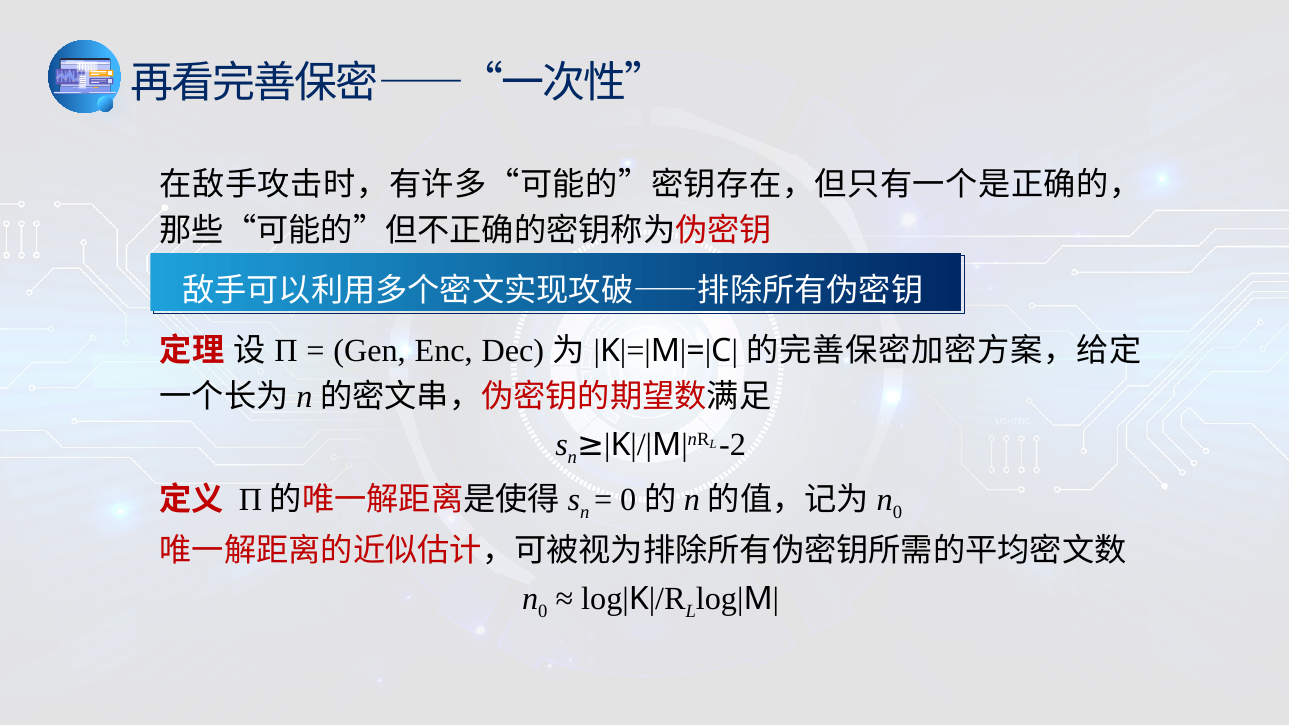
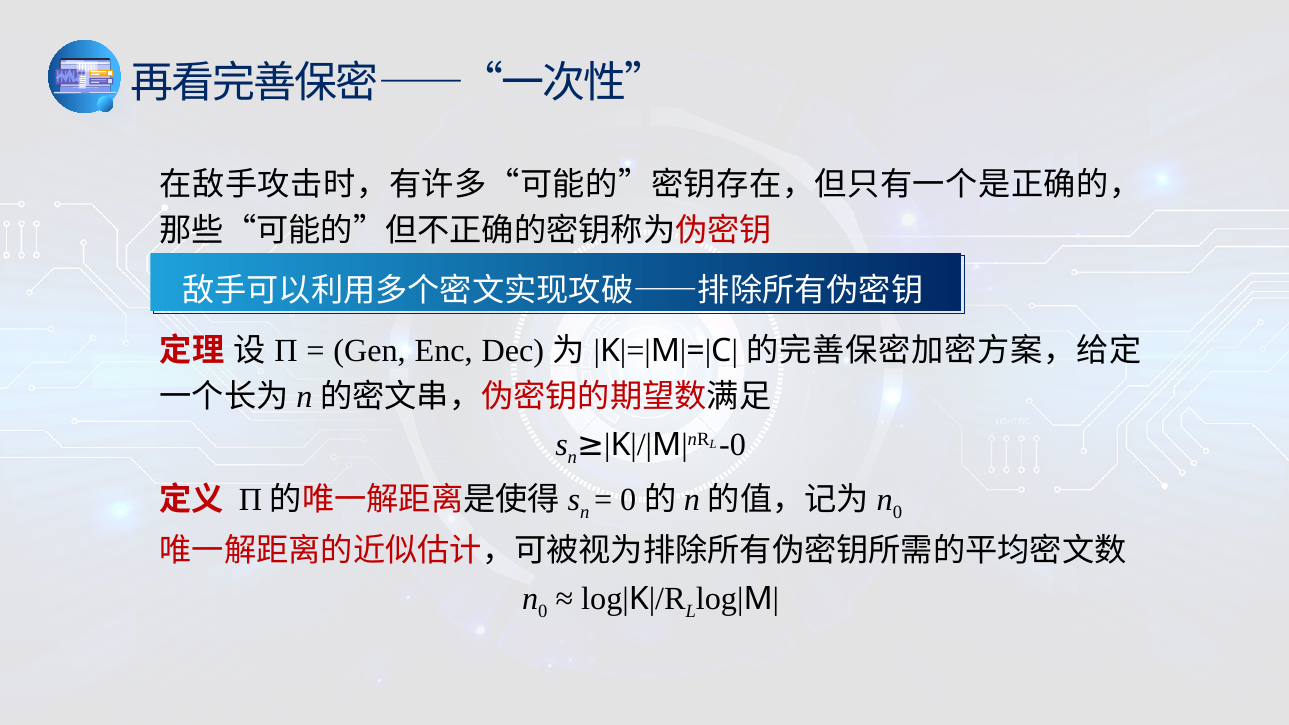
-2: -2 -> -0
